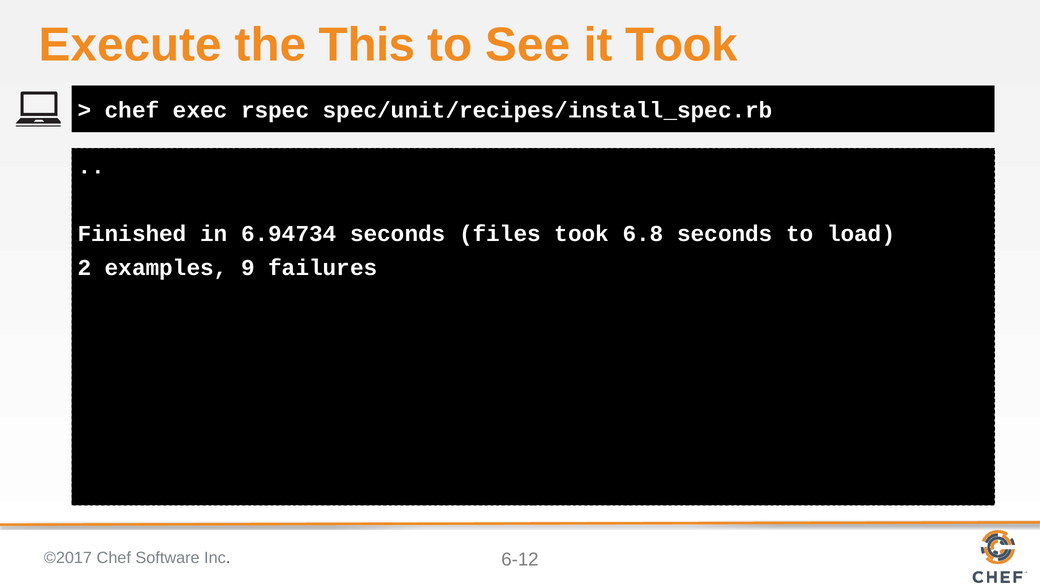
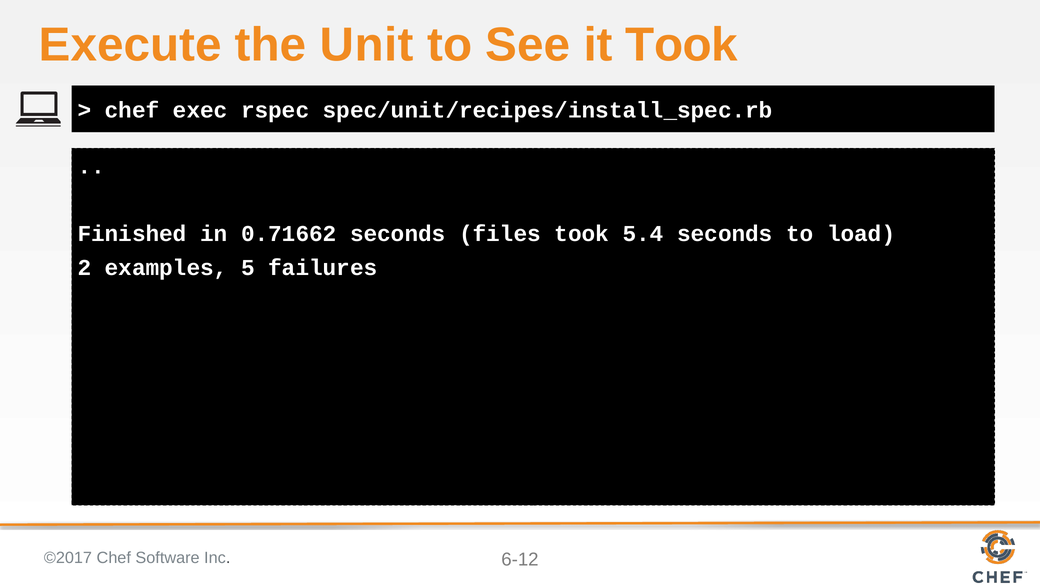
This: This -> Unit
6.94734: 6.94734 -> 0.71662
6.8: 6.8 -> 5.4
9: 9 -> 5
